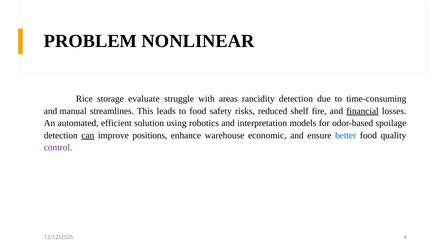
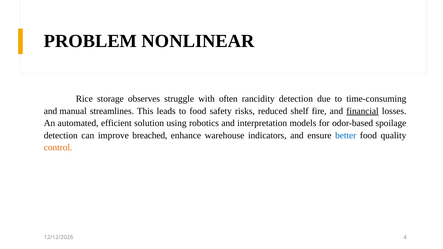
evaluate: evaluate -> observes
areas: areas -> often
can underline: present -> none
positions: positions -> breached
economic: economic -> indicators
control colour: purple -> orange
